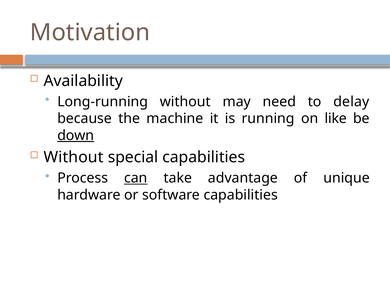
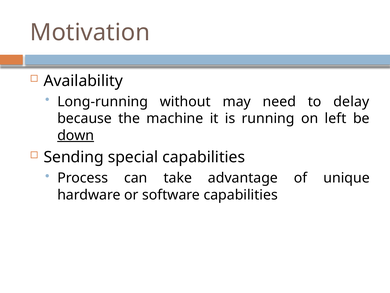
like: like -> left
Without at (74, 157): Without -> Sending
can underline: present -> none
